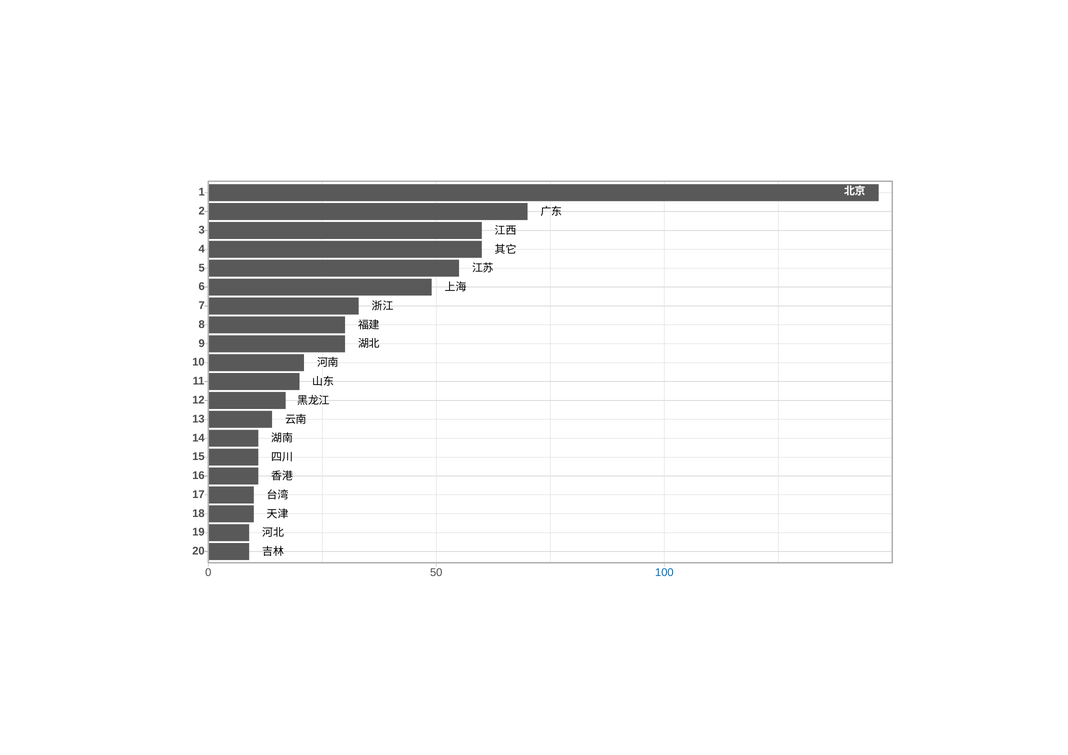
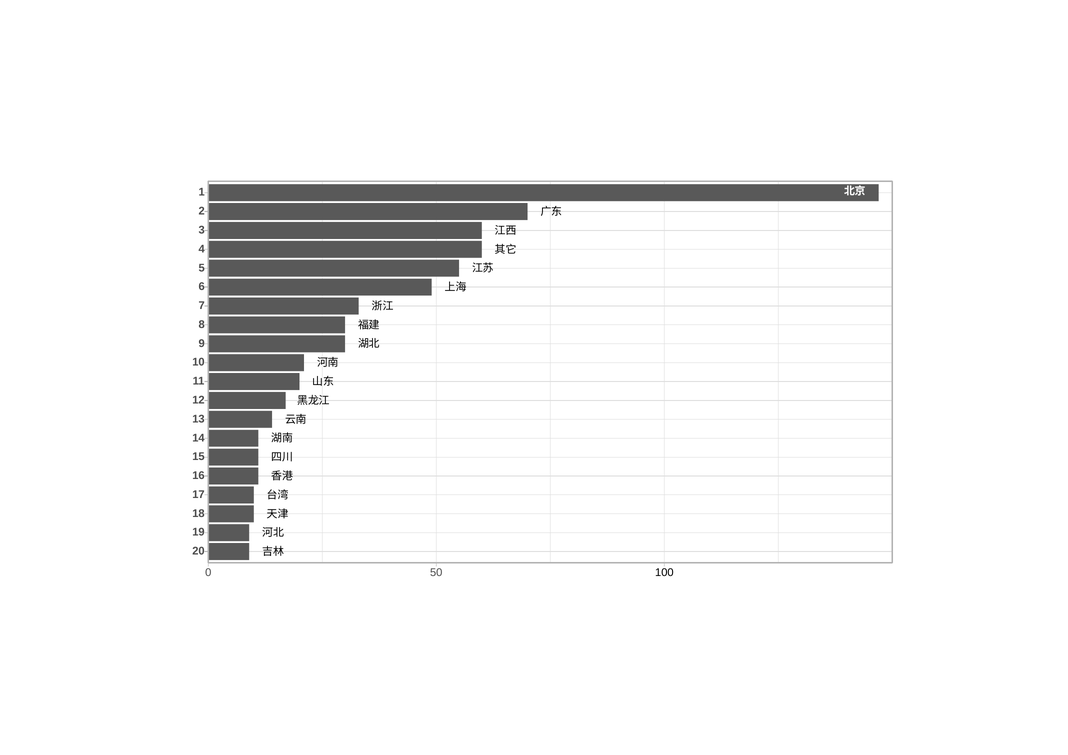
100 colour: blue -> black
